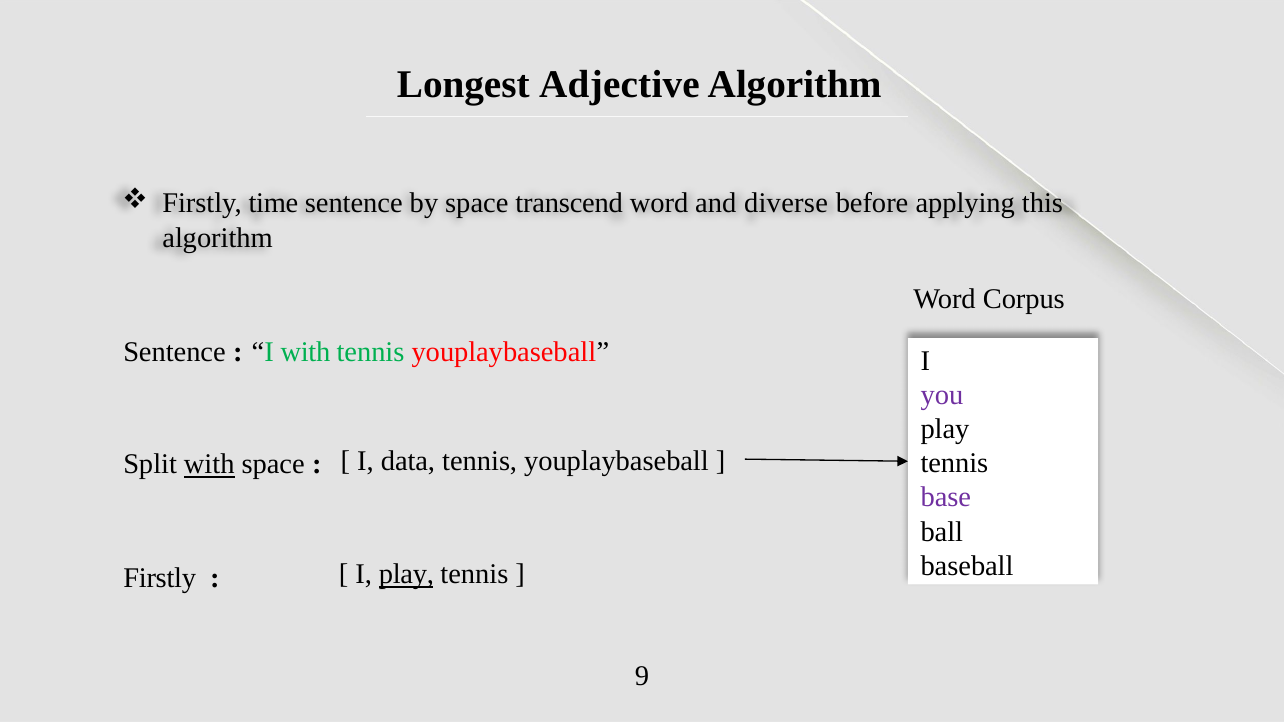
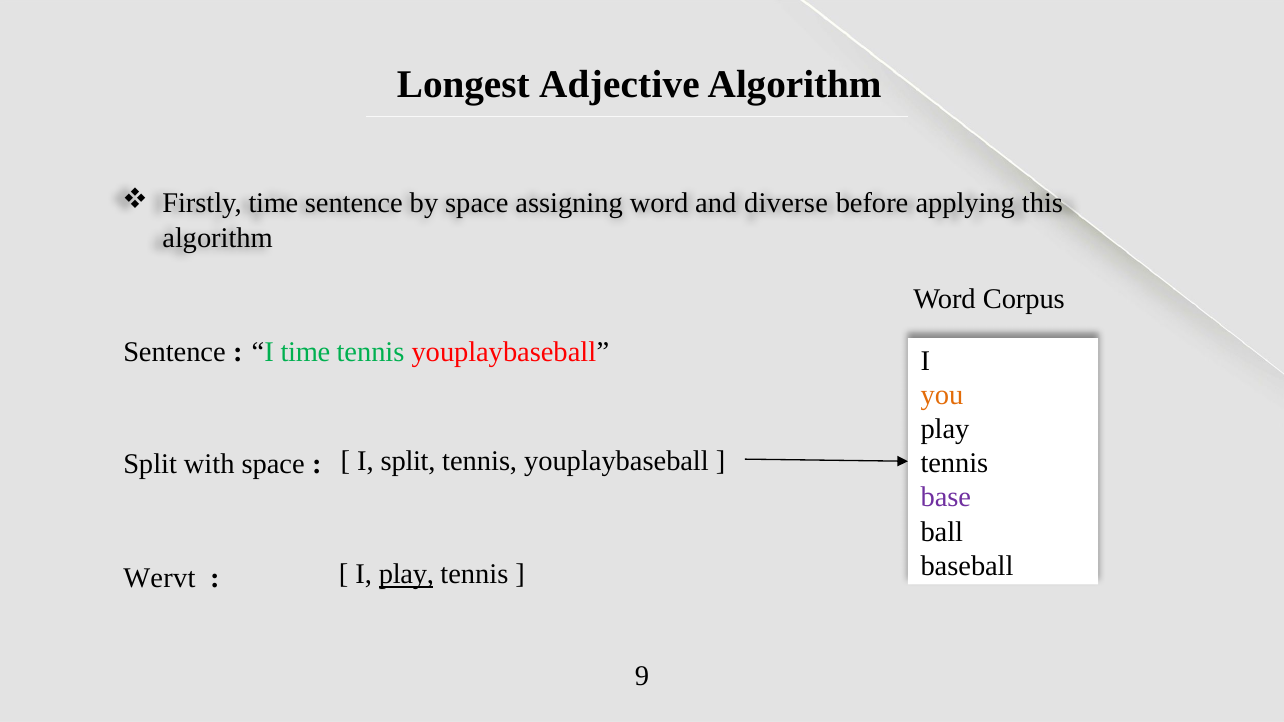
transcend: transcend -> assigning
I with: with -> time
you colour: purple -> orange
I data: data -> split
with at (209, 465) underline: present -> none
Firstly at (160, 578): Firstly -> Wervt
